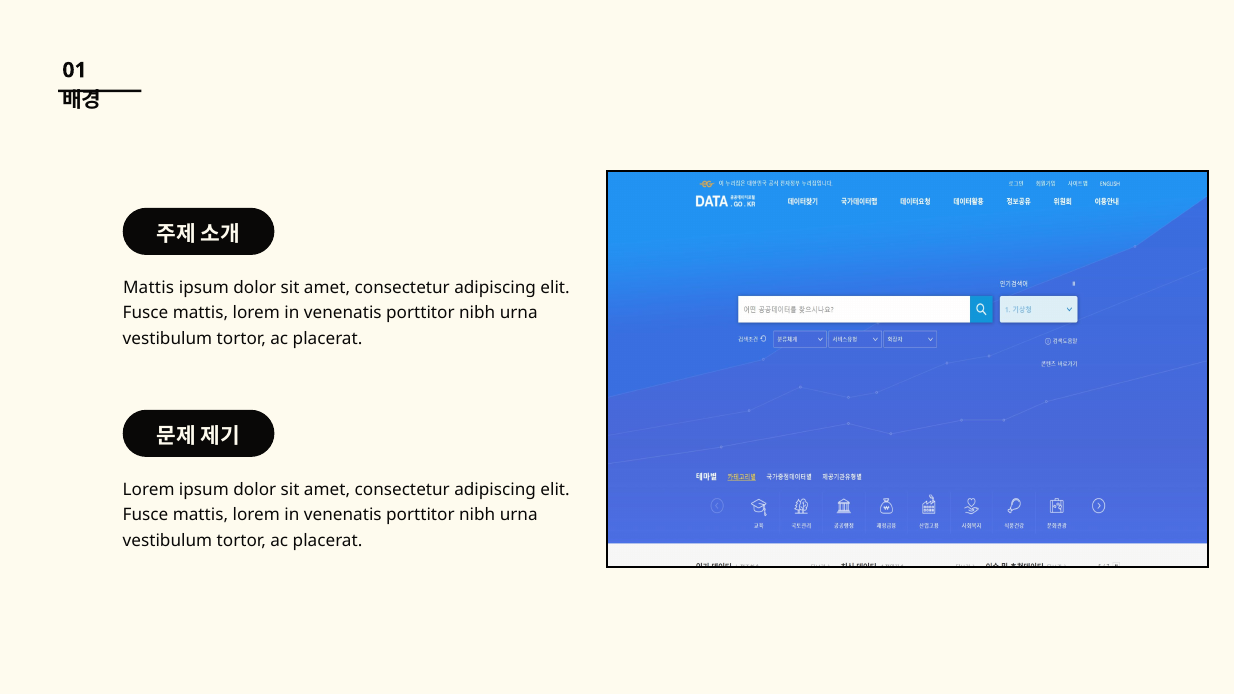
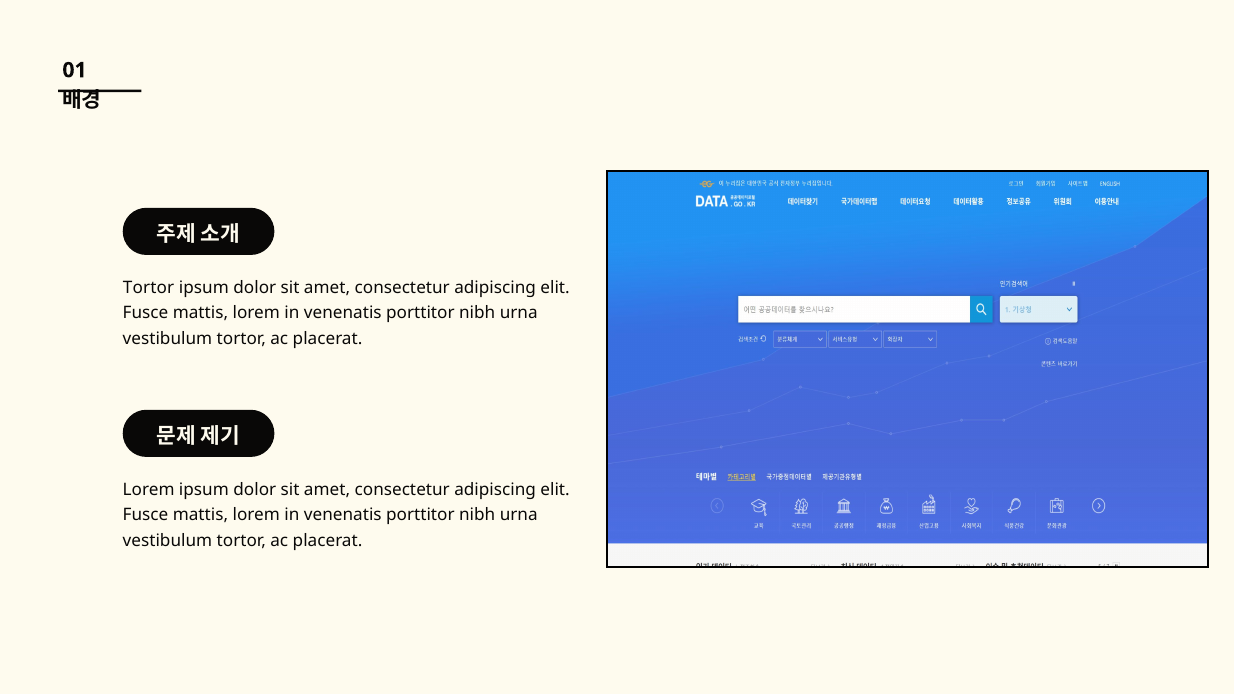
Mattis at (149, 288): Mattis -> Tortor
